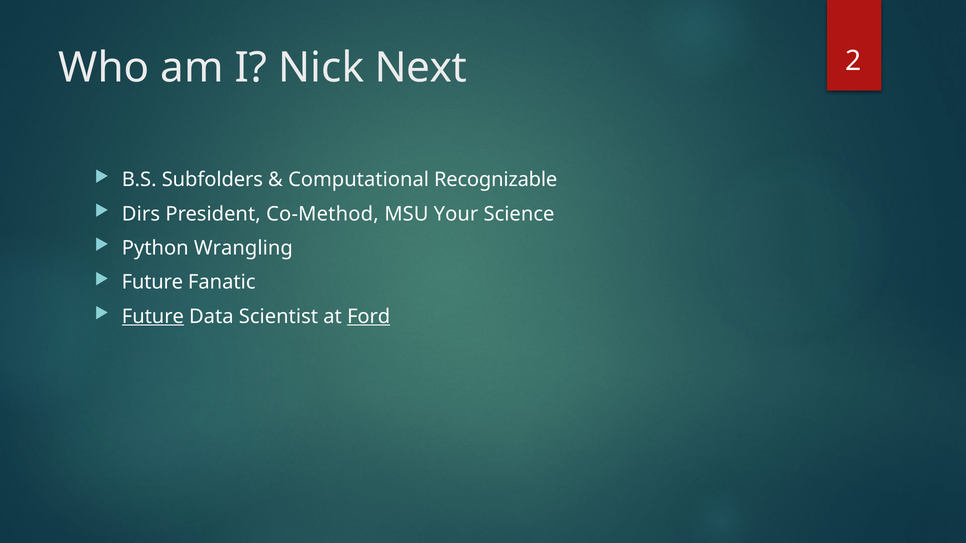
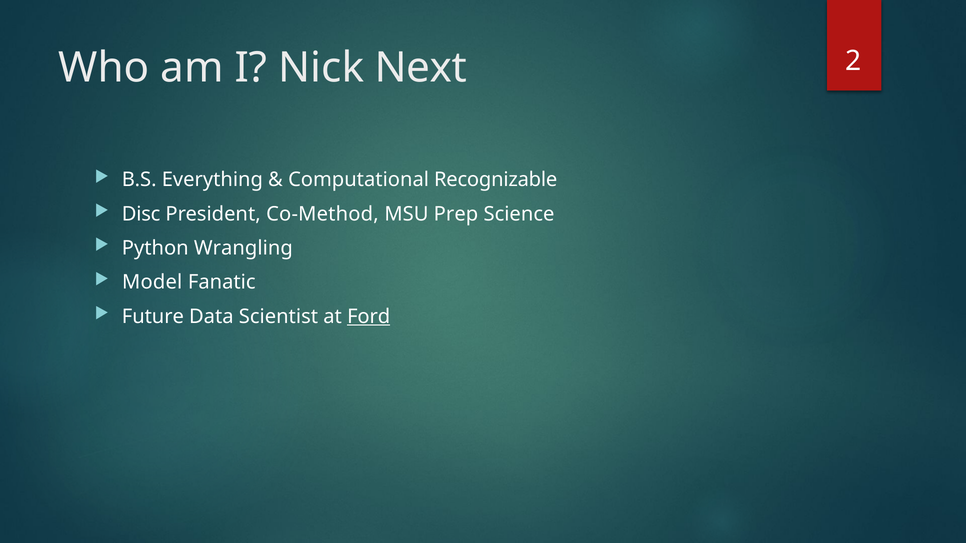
Subfolders: Subfolders -> Everything
Dirs: Dirs -> Disc
Your: Your -> Prep
Future at (152, 282): Future -> Model
Future at (153, 317) underline: present -> none
